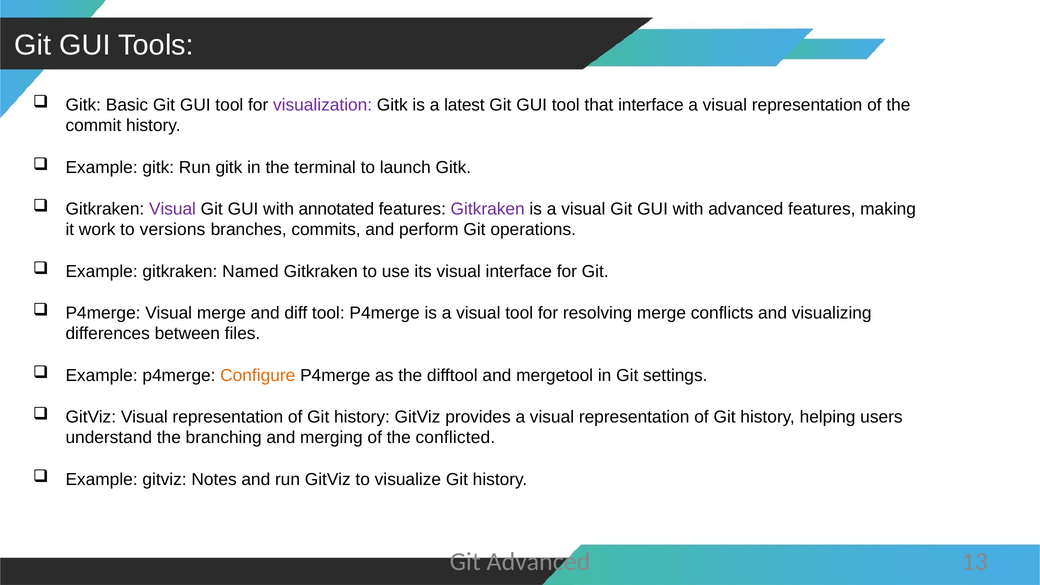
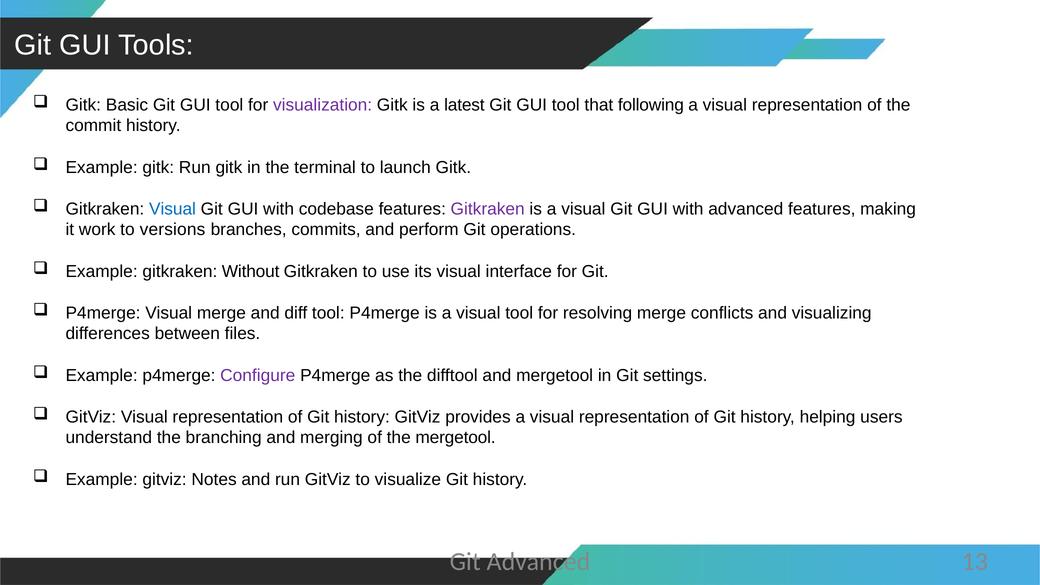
that interface: interface -> following
Visual at (173, 209) colour: purple -> blue
annotated: annotated -> codebase
Named: Named -> Without
Configure colour: orange -> purple
the conflicted: conflicted -> mergetool
